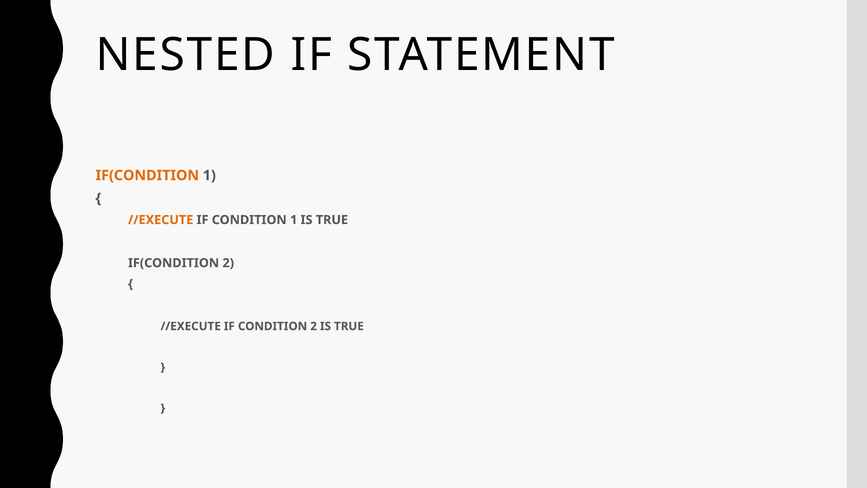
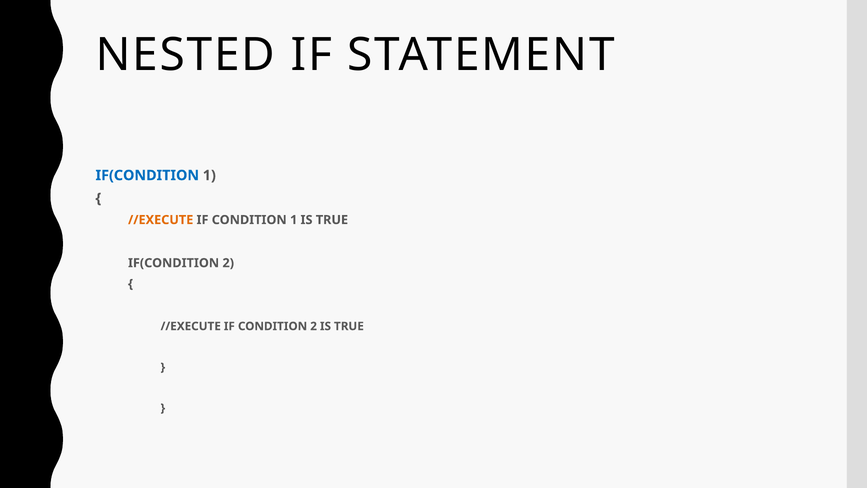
IF(CONDITION at (147, 175) colour: orange -> blue
